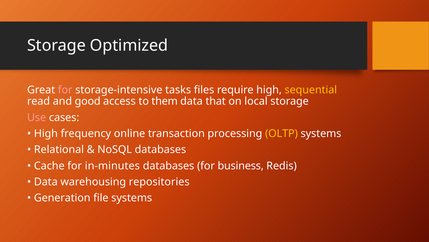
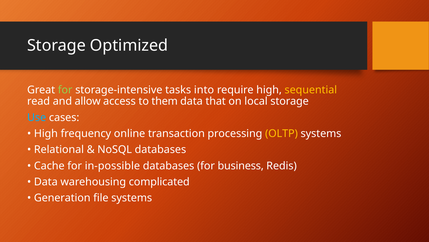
for at (65, 90) colour: pink -> light green
files: files -> into
good: good -> allow
Use colour: pink -> light blue
in-minutes: in-minutes -> in-possible
repositories: repositories -> complicated
